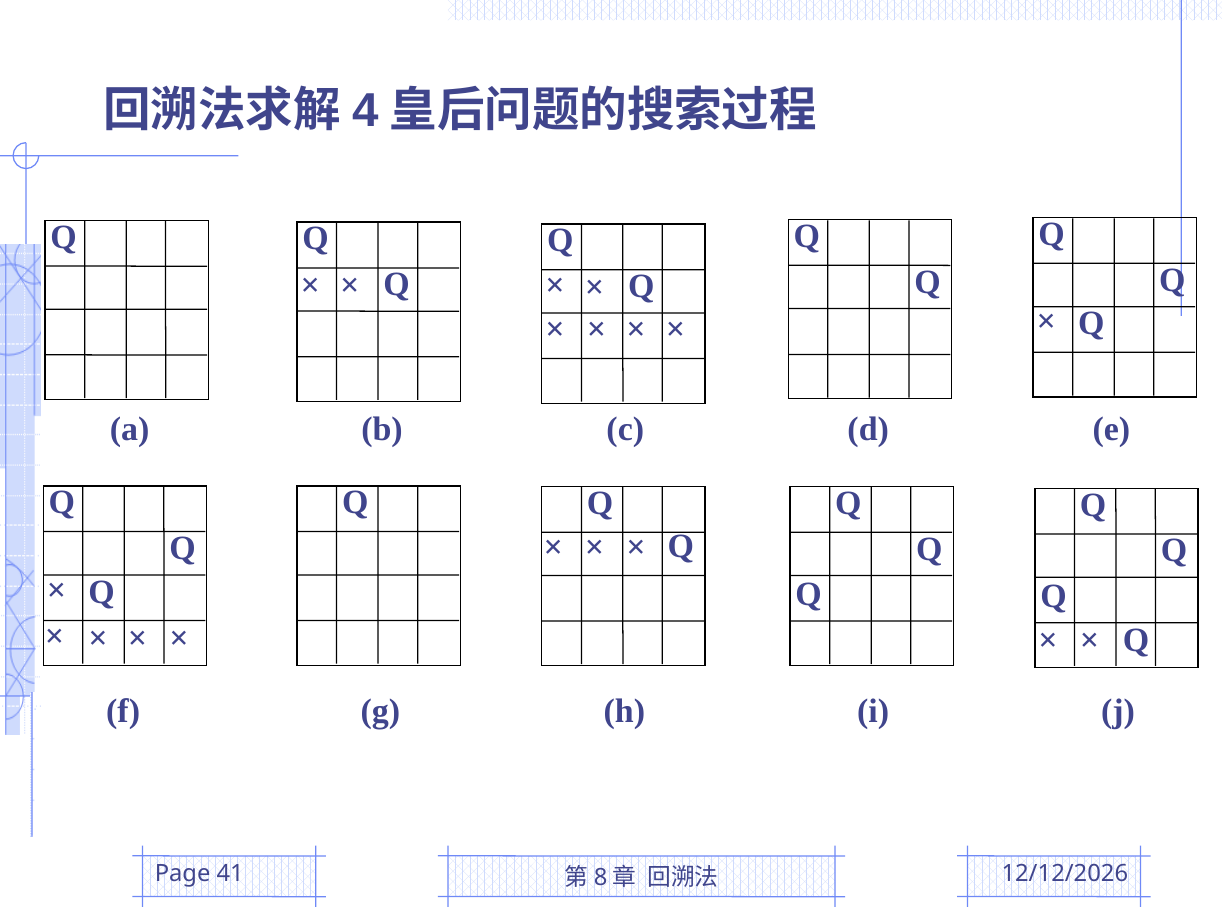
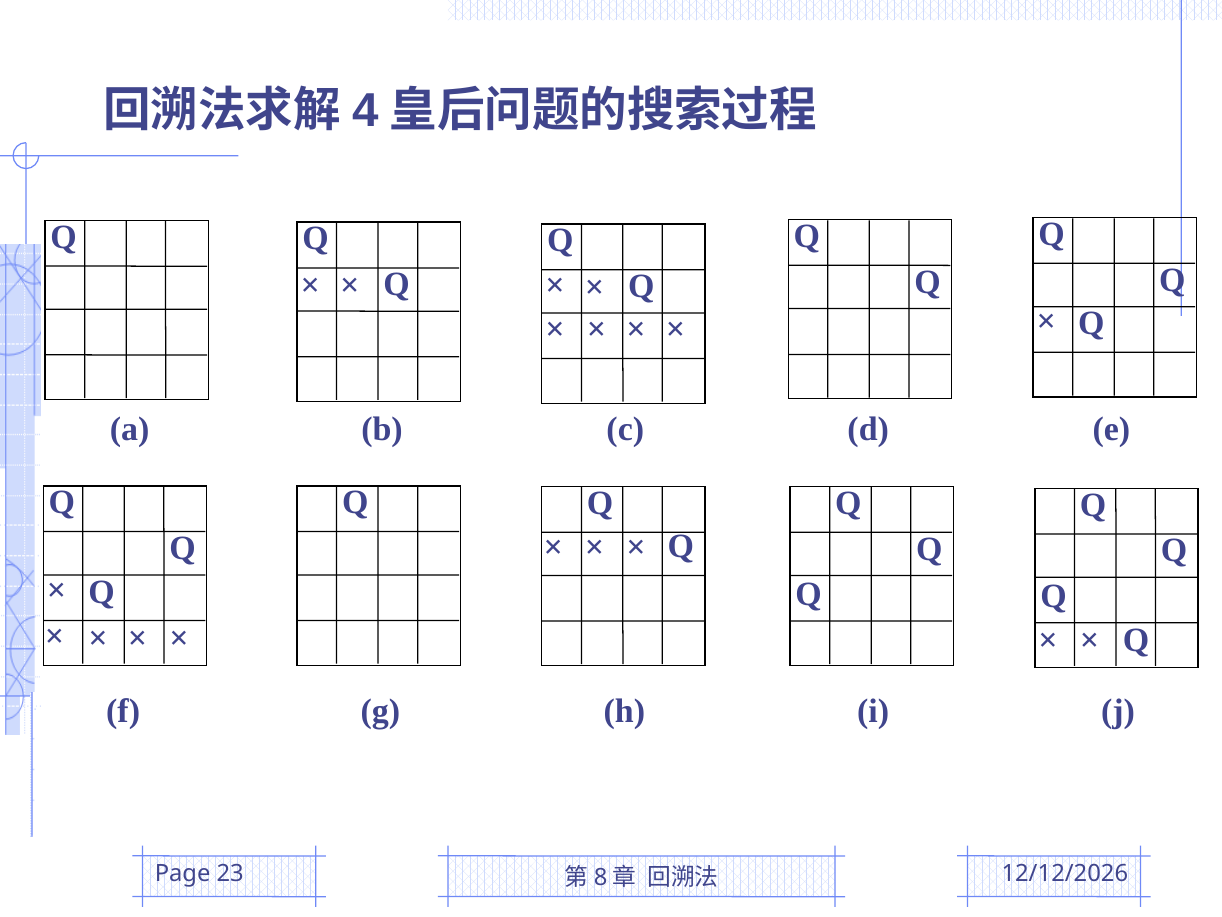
41: 41 -> 23
